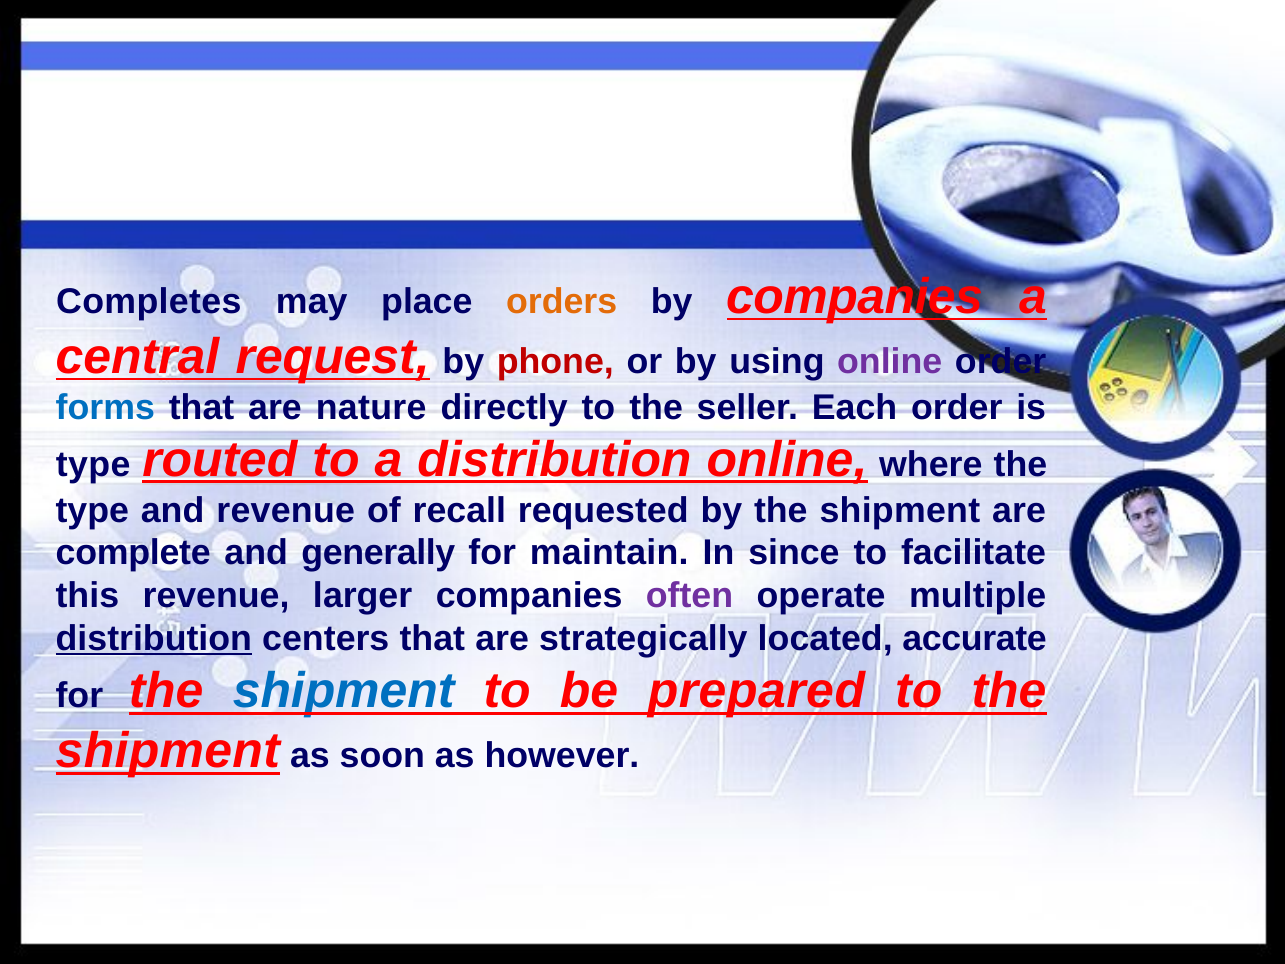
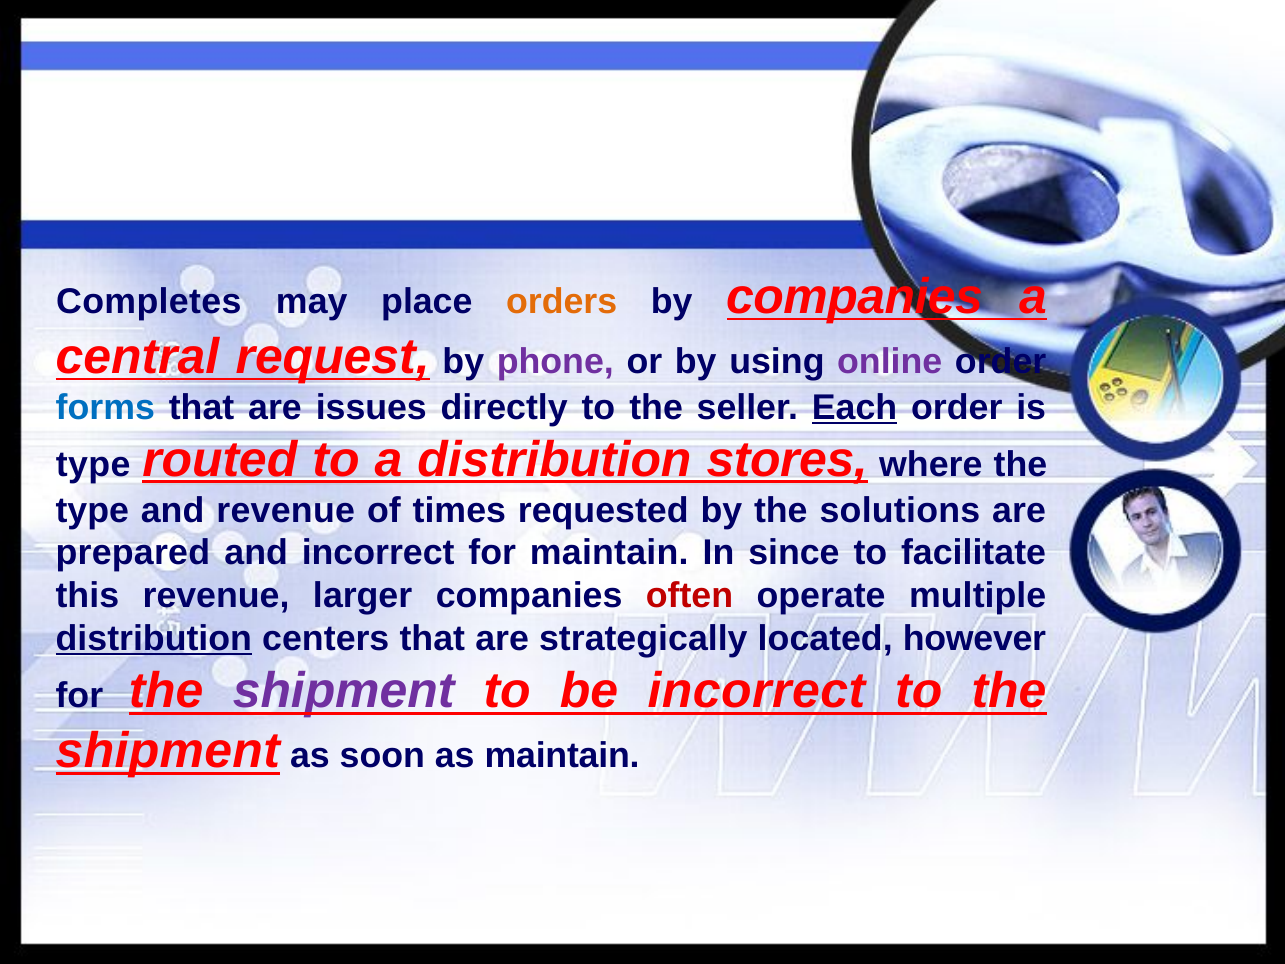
phone colour: red -> purple
nature: nature -> issues
Each underline: none -> present
distribution online: online -> stores
recall: recall -> times
by the shipment: shipment -> solutions
complete: complete -> prepared
and generally: generally -> incorrect
often colour: purple -> red
accurate: accurate -> however
shipment at (344, 691) colour: blue -> purple
be prepared: prepared -> incorrect
as however: however -> maintain
